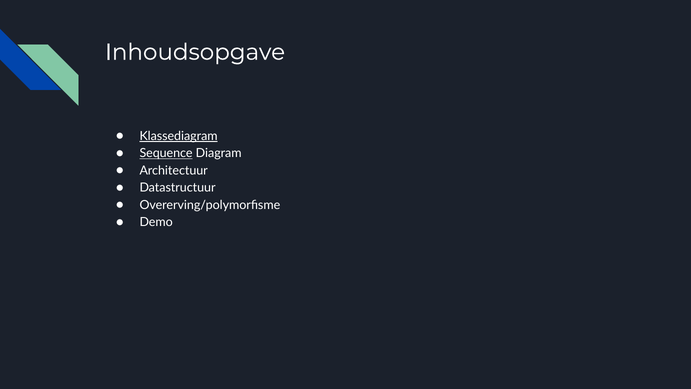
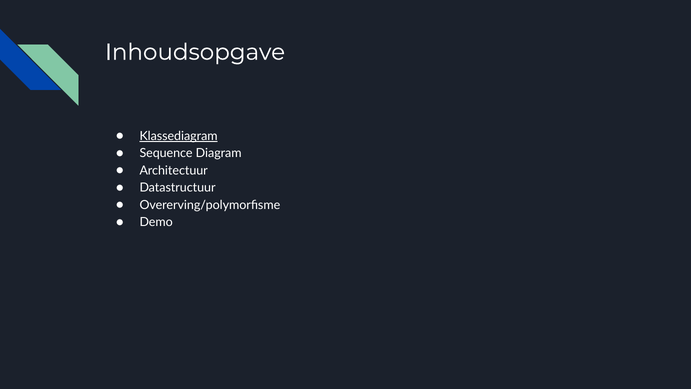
Sequence underline: present -> none
